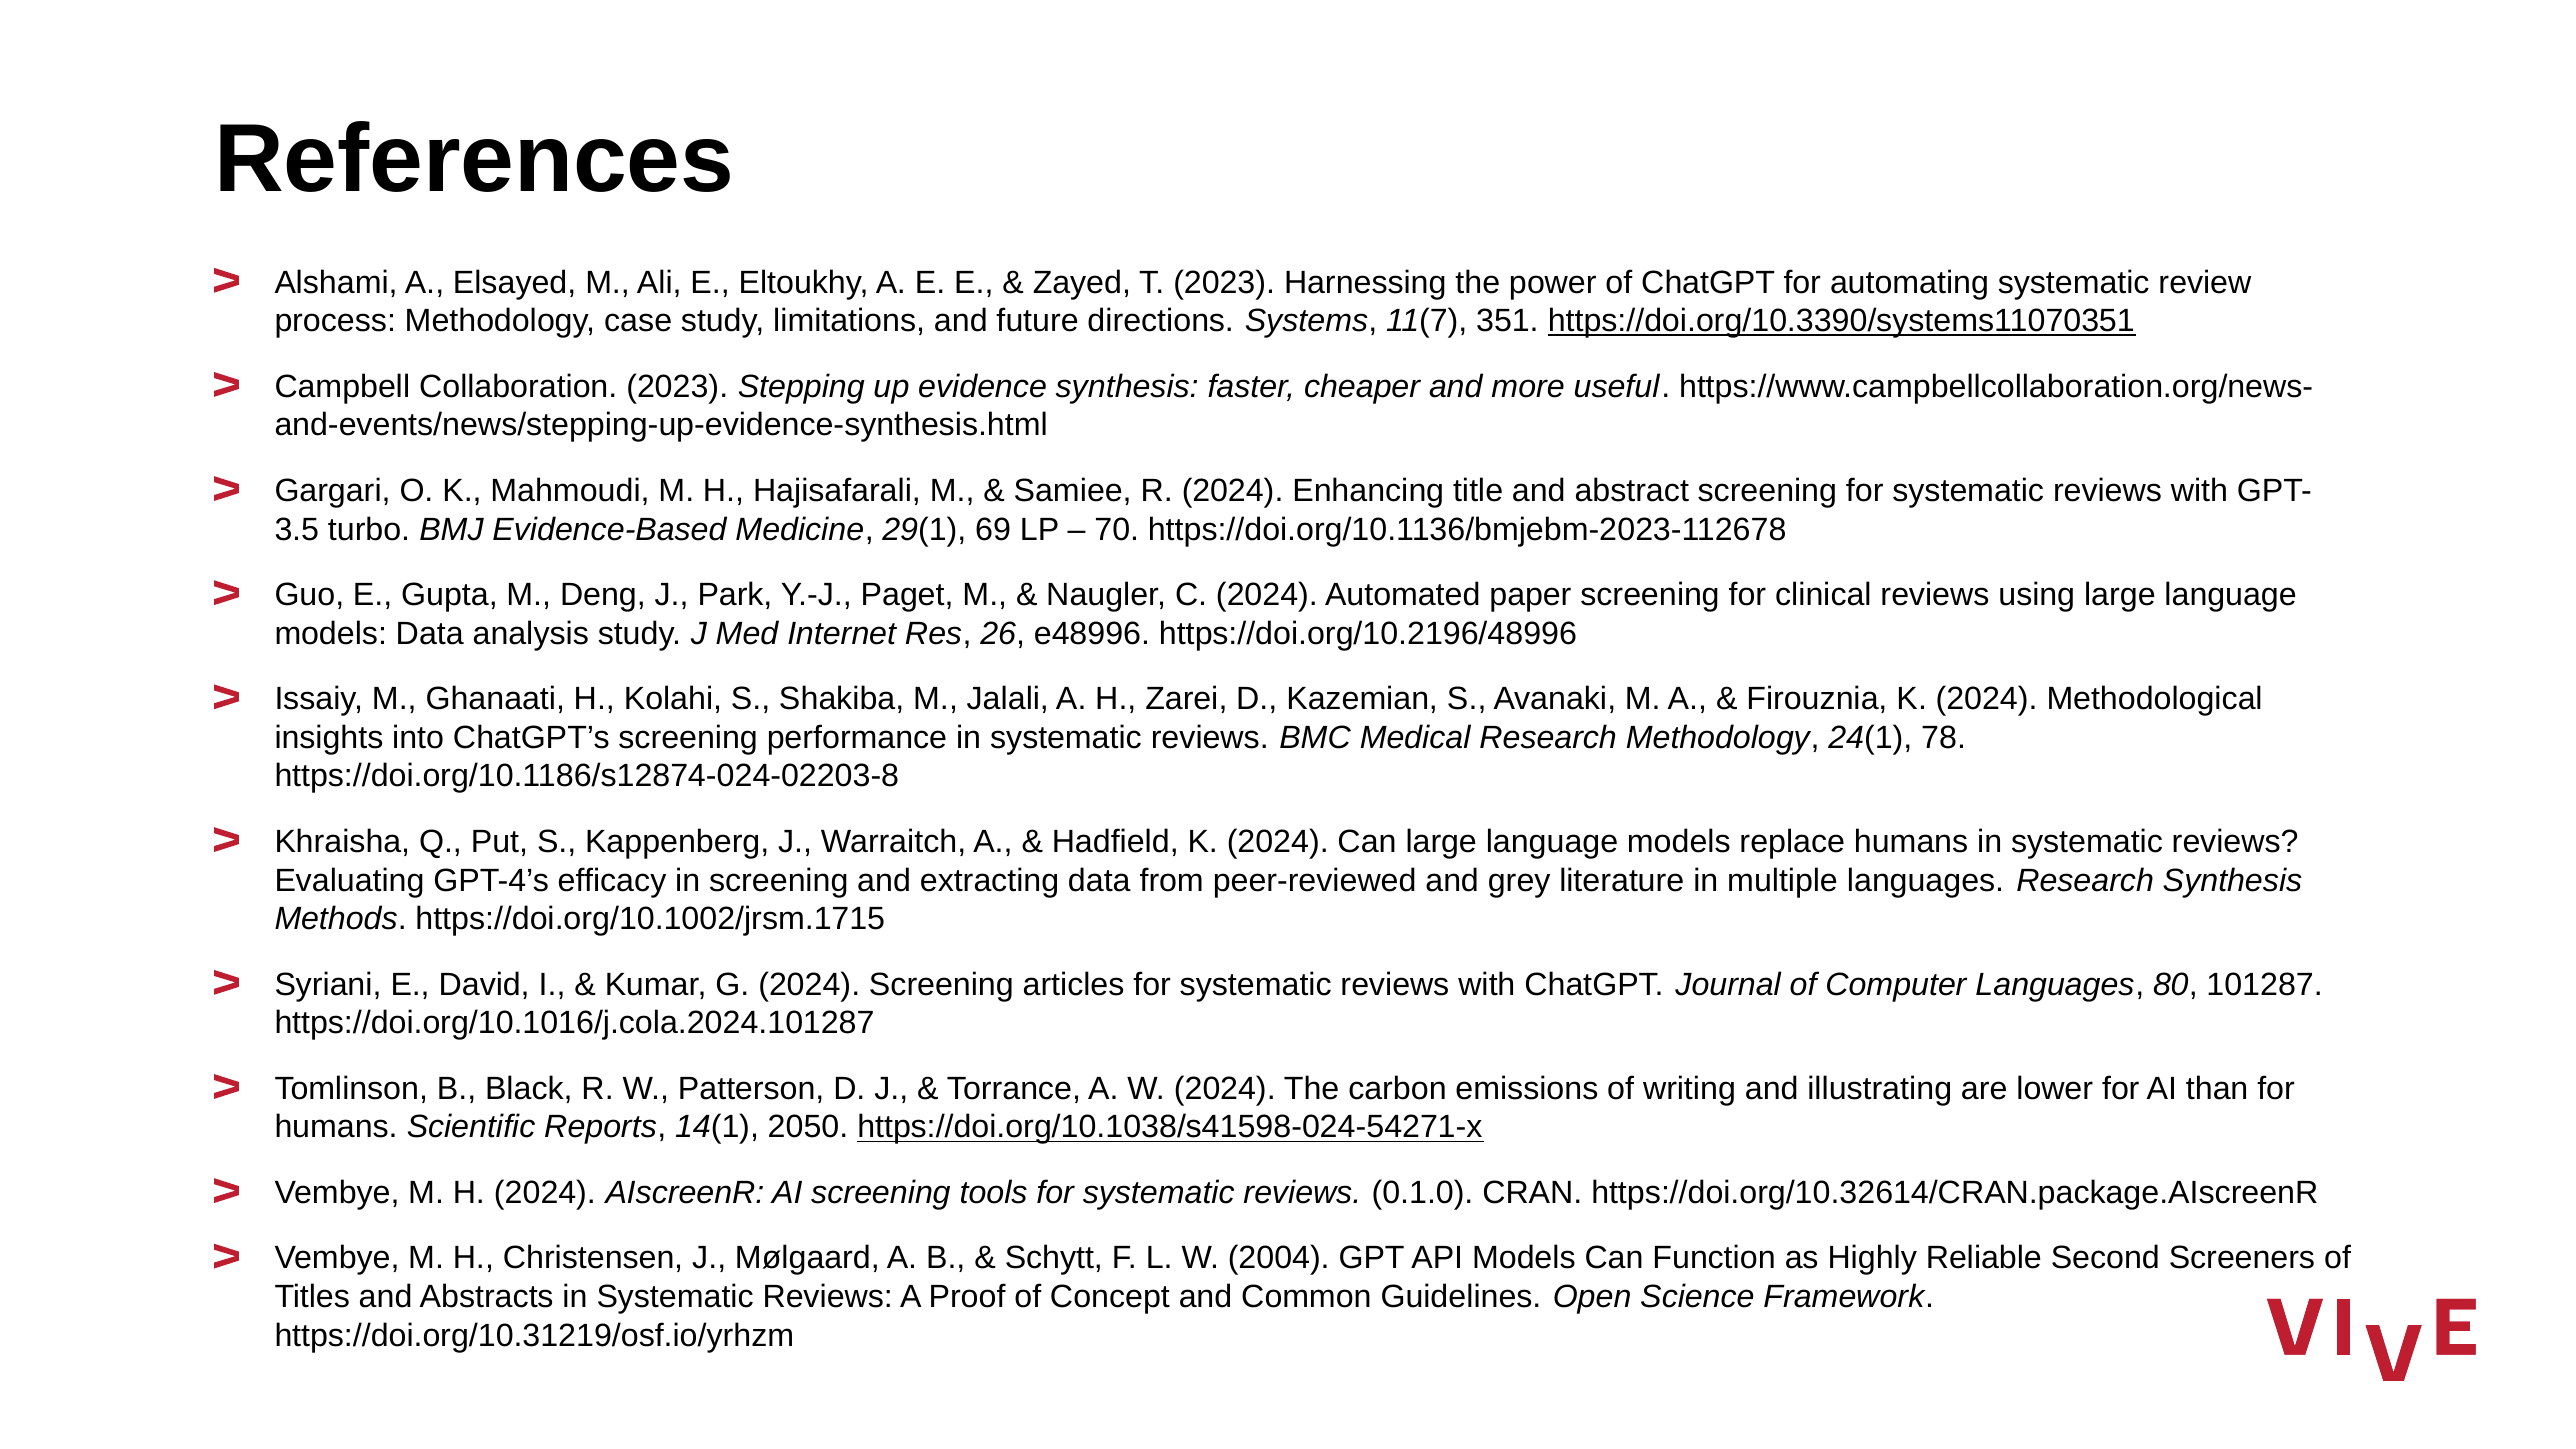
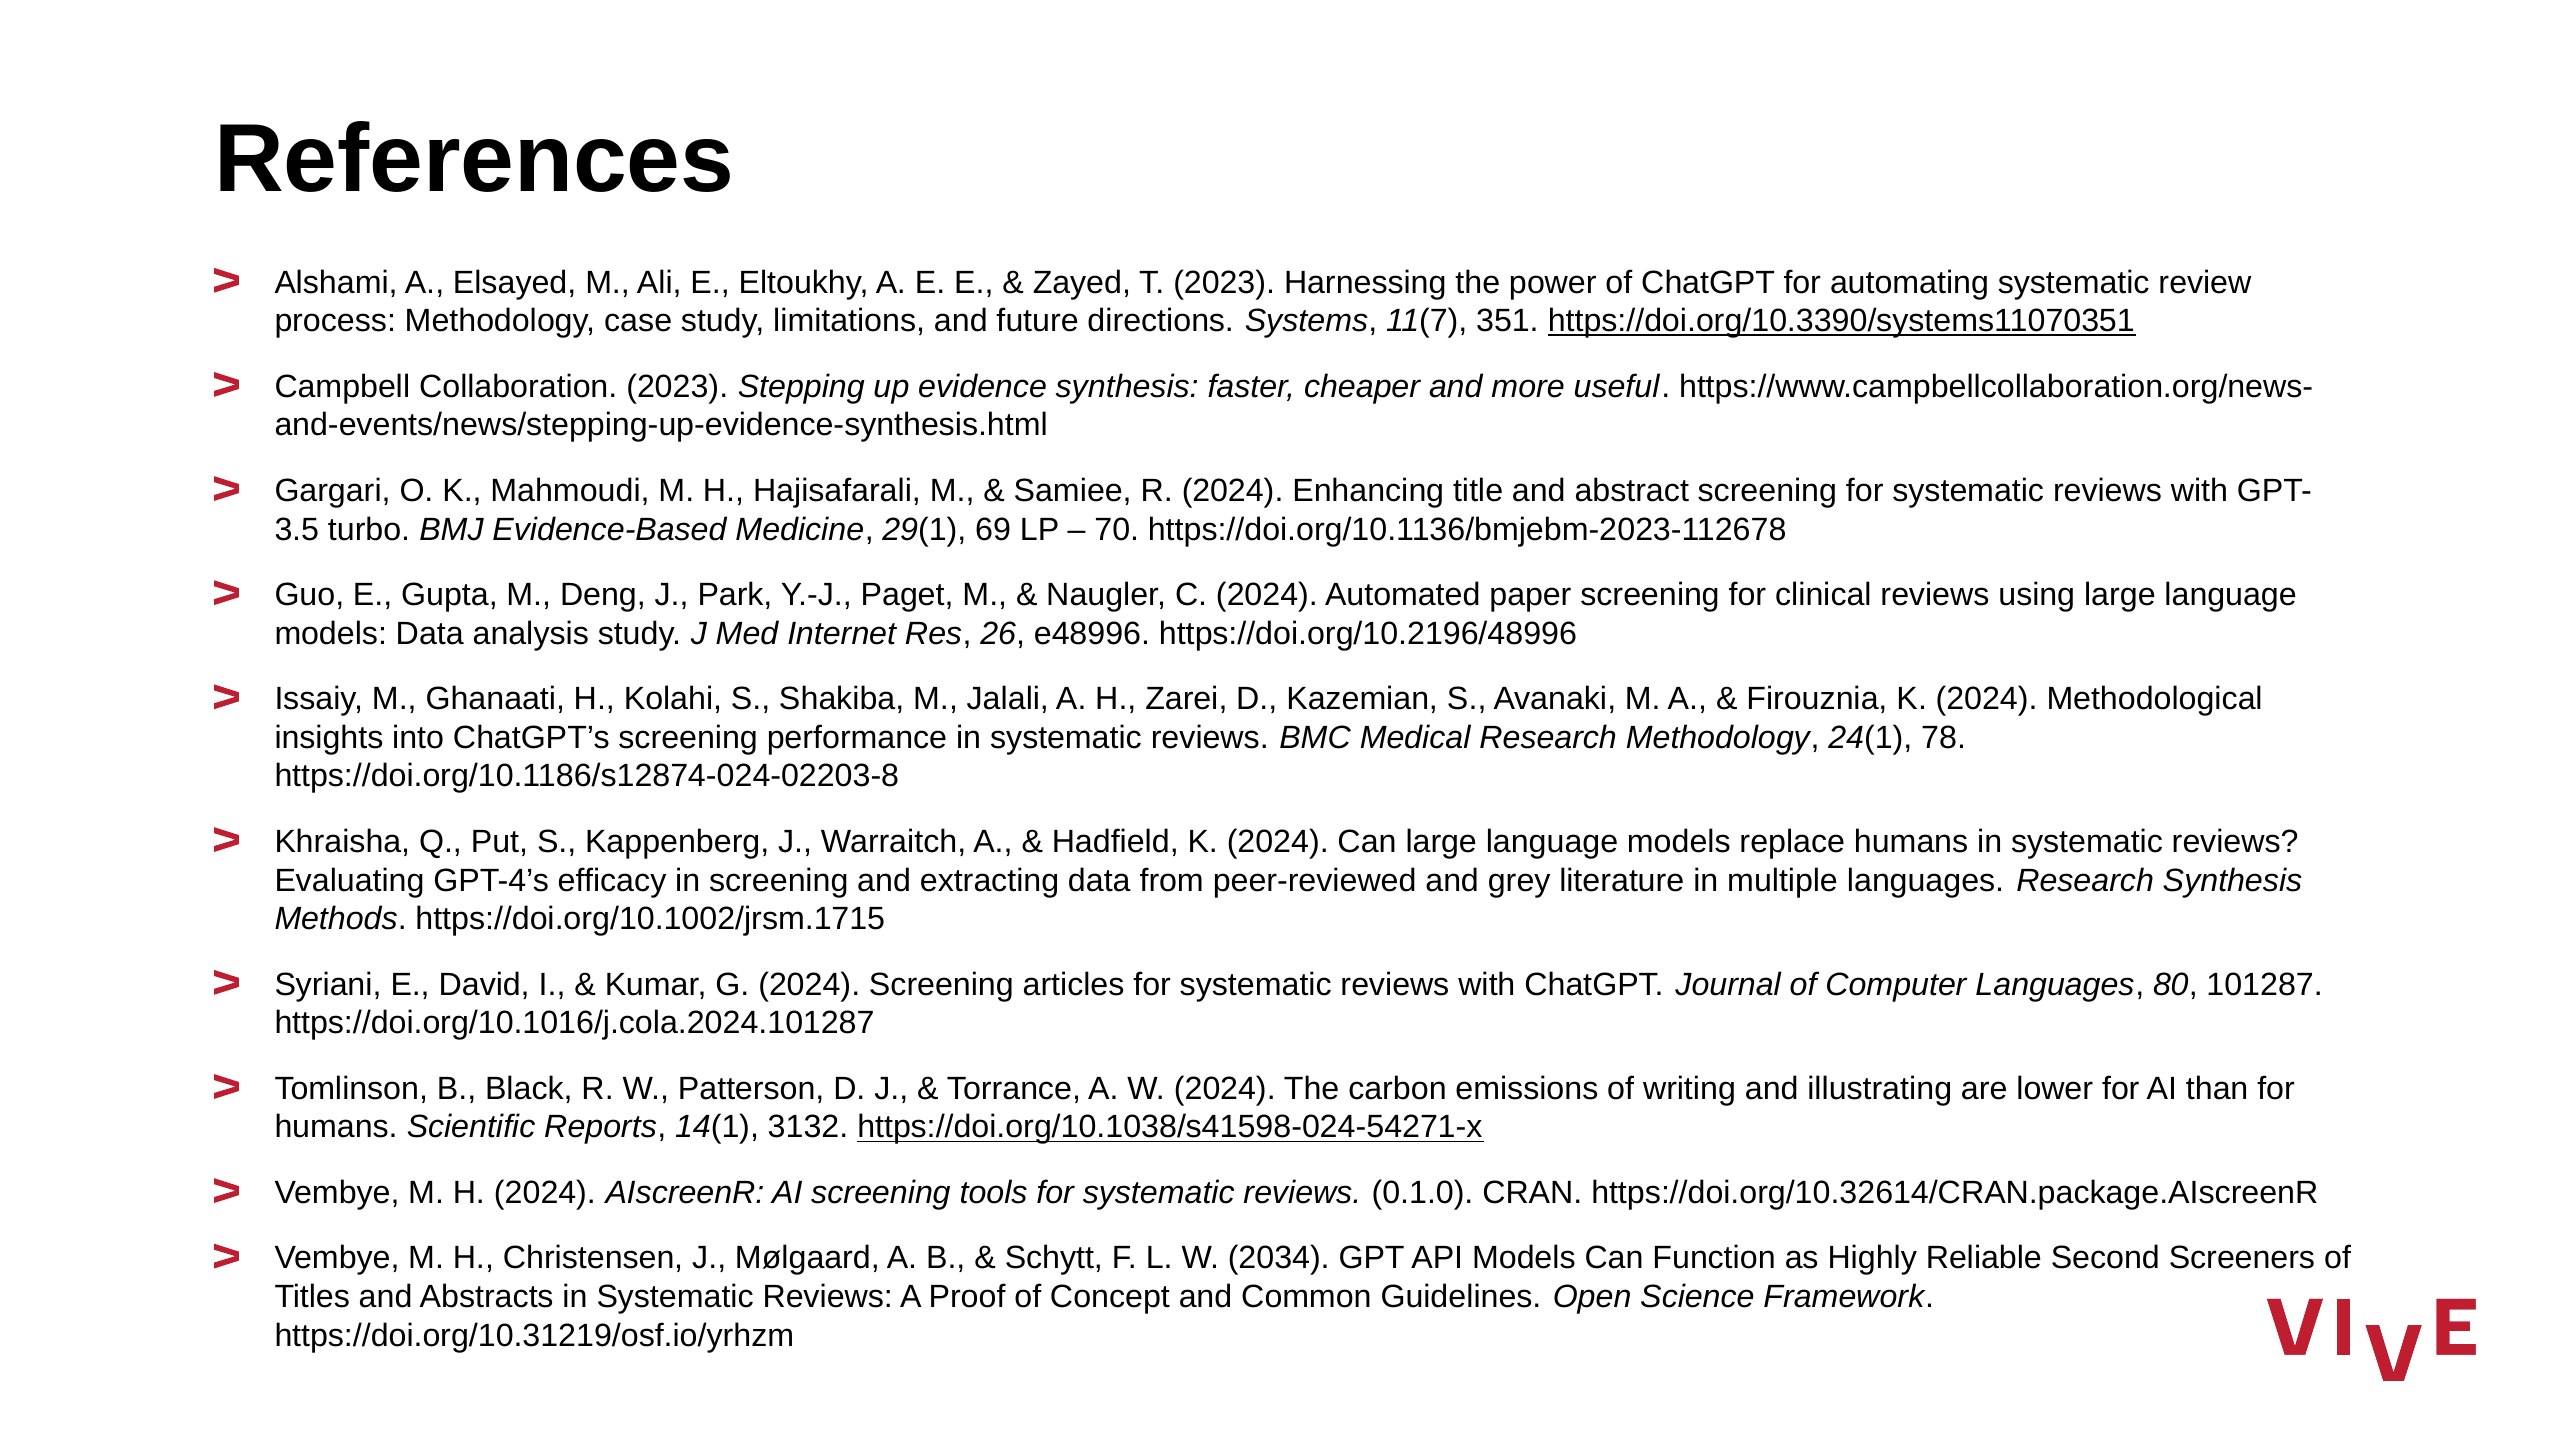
2050: 2050 -> 3132
2004: 2004 -> 2034
